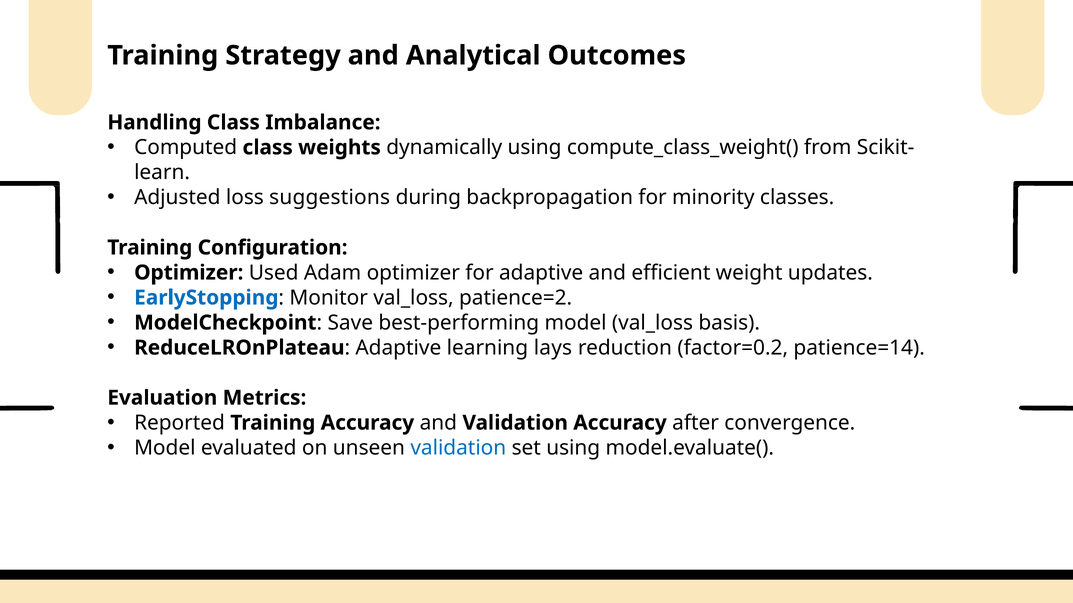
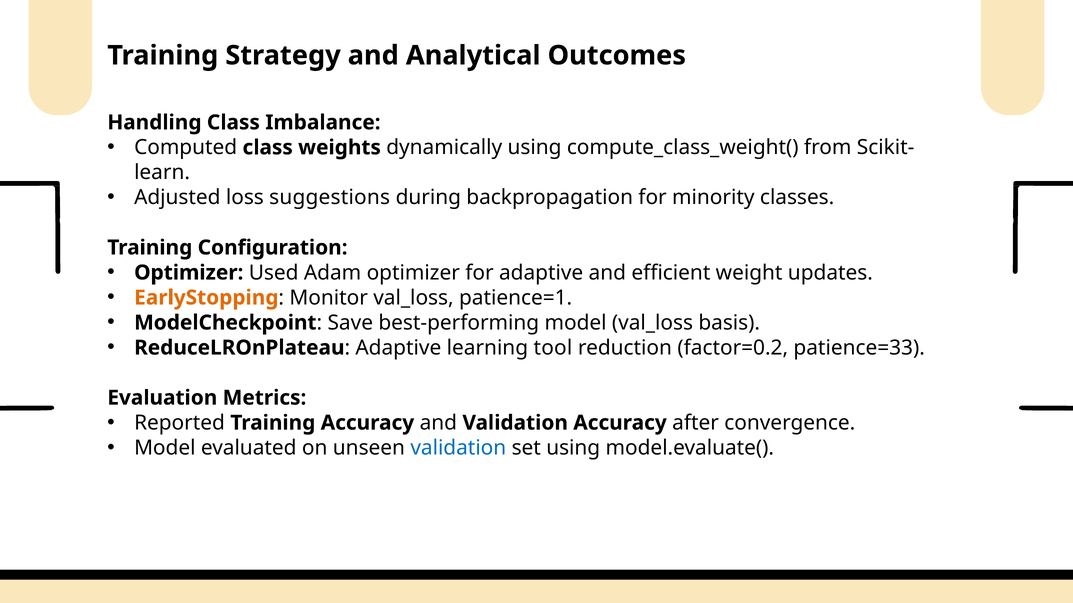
EarlyStopping colour: blue -> orange
patience=2: patience=2 -> patience=1
lays: lays -> tool
patience=14: patience=14 -> patience=33
